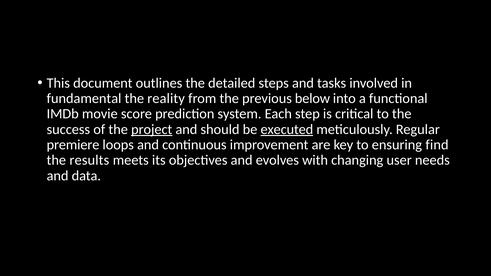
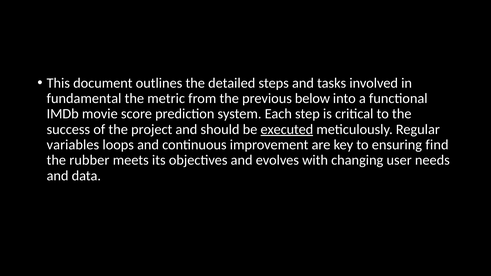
reality: reality -> metric
project underline: present -> none
premiere: premiere -> variables
results: results -> rubber
